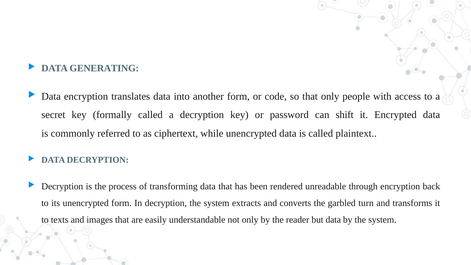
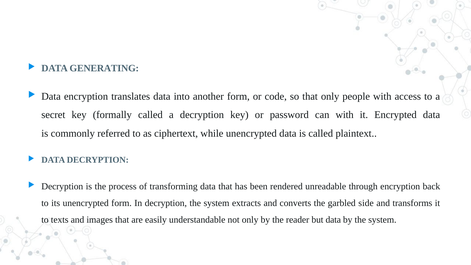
can shift: shift -> with
turn: turn -> side
